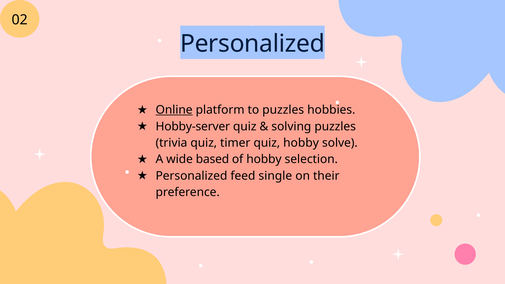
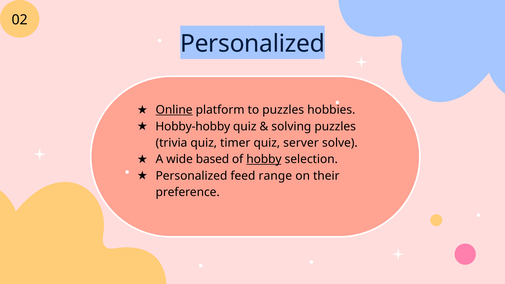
Hobby-server: Hobby-server -> Hobby-hobby
quiz hobby: hobby -> server
hobby at (264, 159) underline: none -> present
single: single -> range
